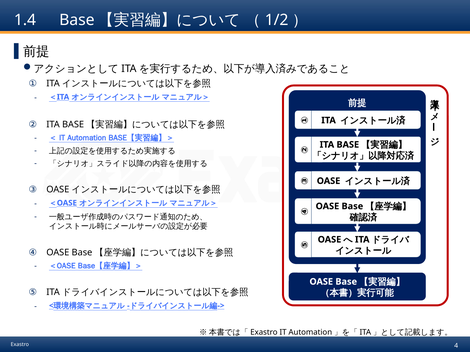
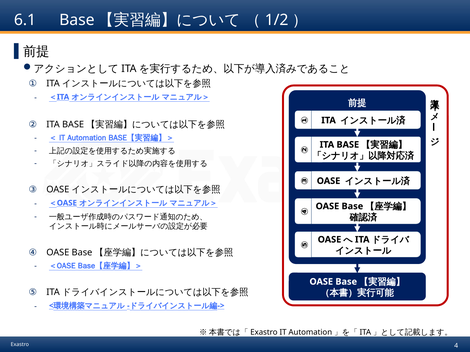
1.4: 1.4 -> 6.1
